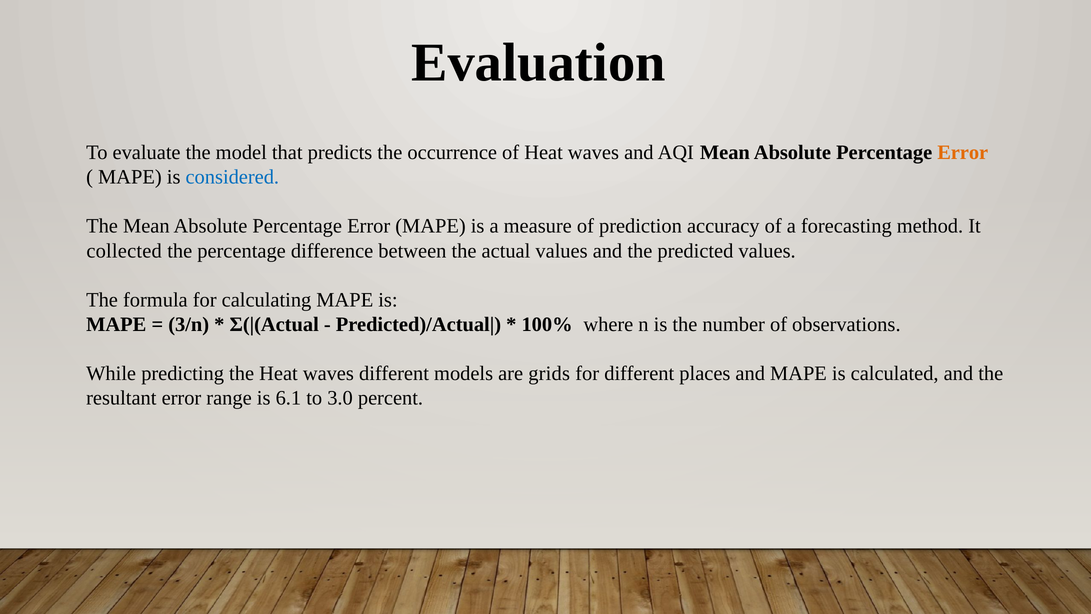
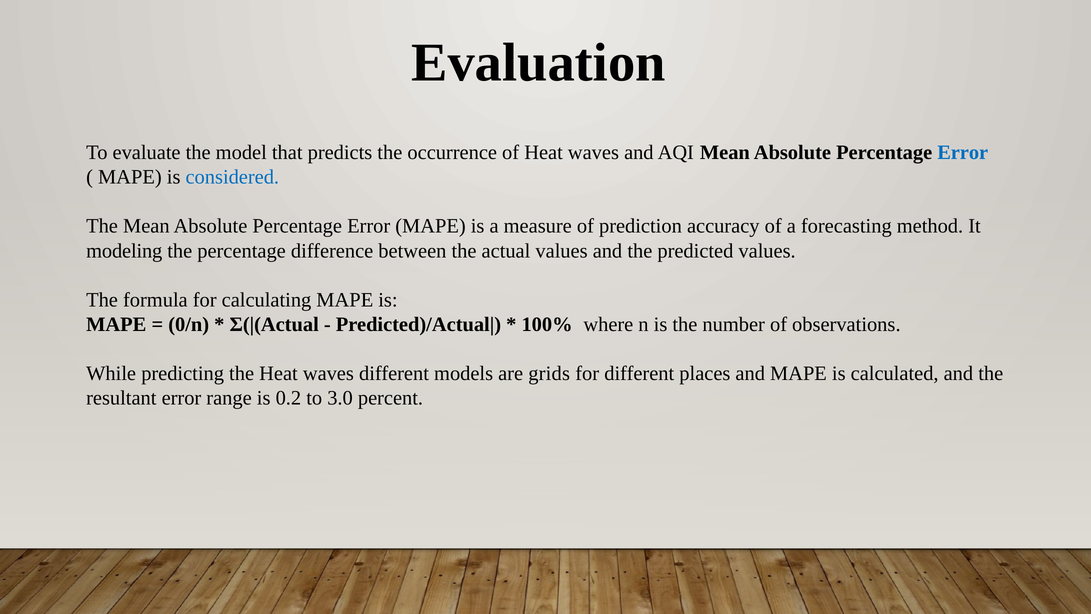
Error at (963, 152) colour: orange -> blue
collected: collected -> modeling
3/n: 3/n -> 0/n
6.1: 6.1 -> 0.2
